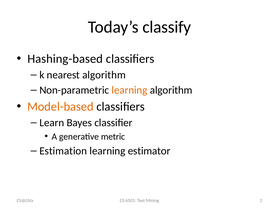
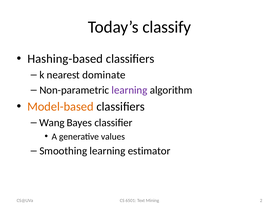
nearest algorithm: algorithm -> dominate
learning at (129, 90) colour: orange -> purple
Learn: Learn -> Wang
metric: metric -> values
Estimation: Estimation -> Smoothing
